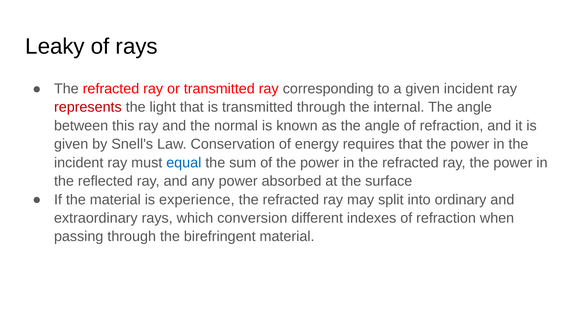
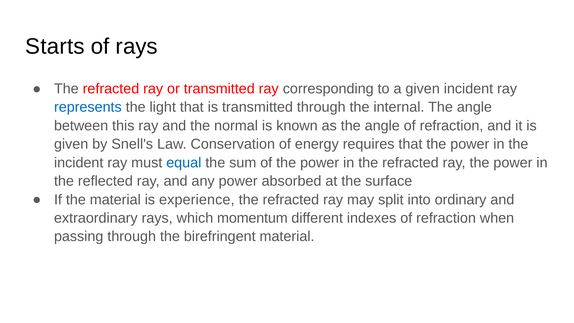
Leaky: Leaky -> Starts
represents colour: red -> blue
conversion: conversion -> momentum
